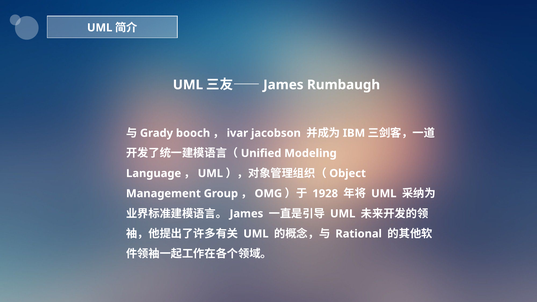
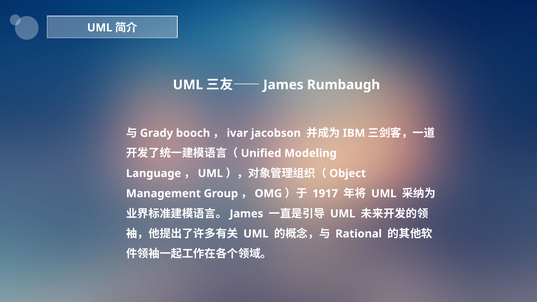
1928: 1928 -> 1917
